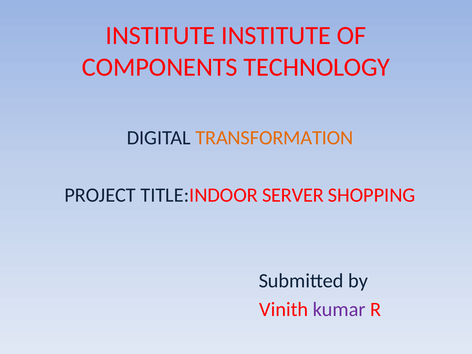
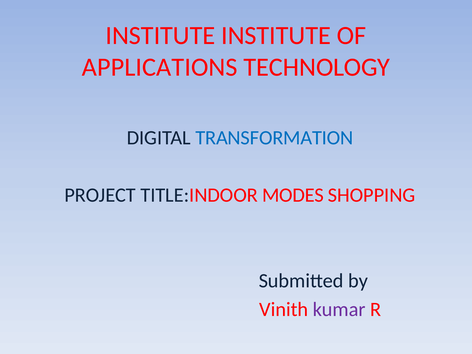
COMPONENTS: COMPONENTS -> APPLICATIONS
TRANSFORMATION colour: orange -> blue
SERVER: SERVER -> MODES
